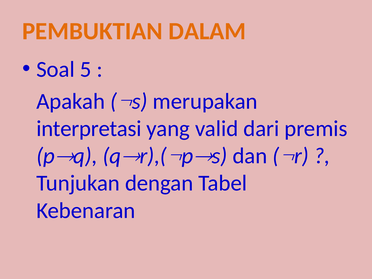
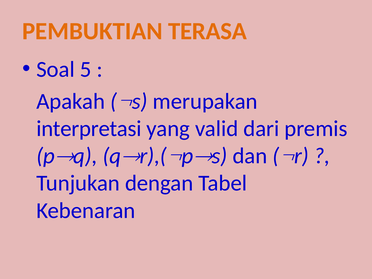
DALAM: DALAM -> TERASA
